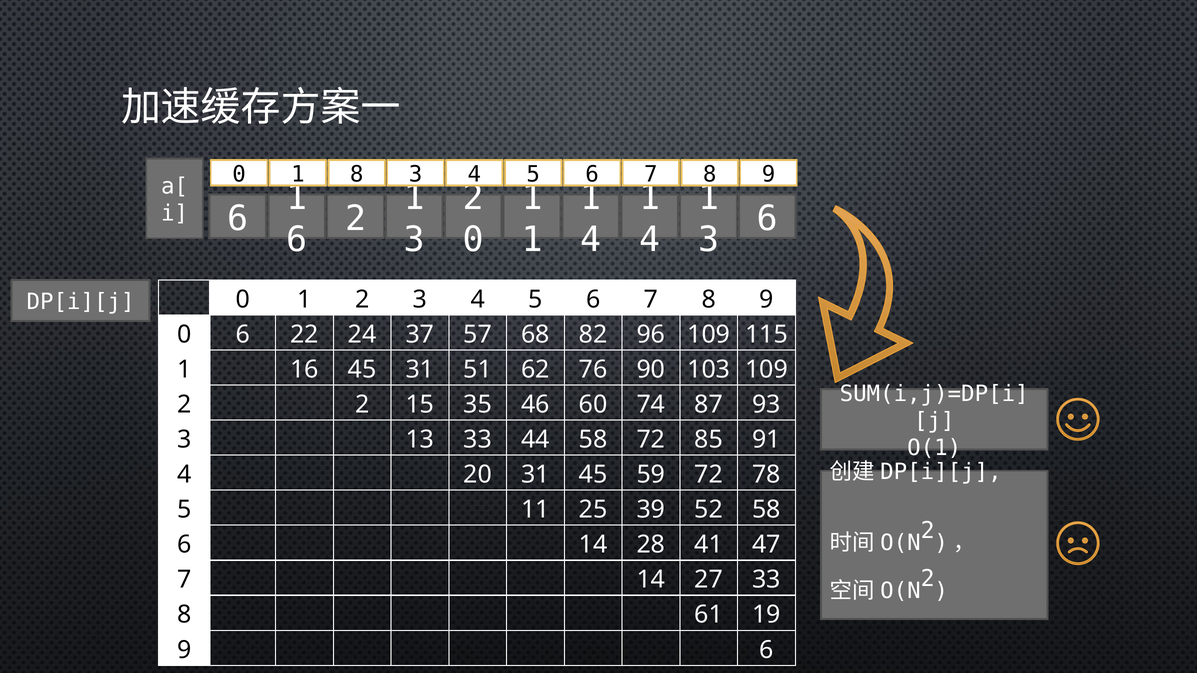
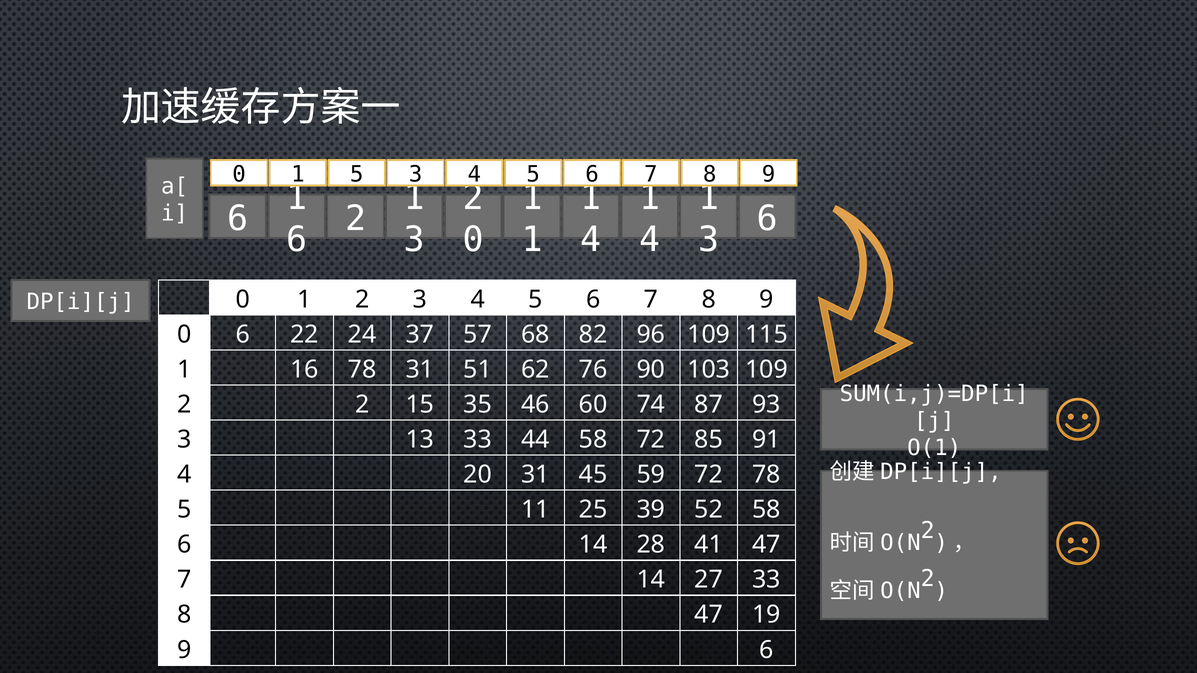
1 8: 8 -> 5
16 45: 45 -> 78
61 at (709, 615): 61 -> 47
